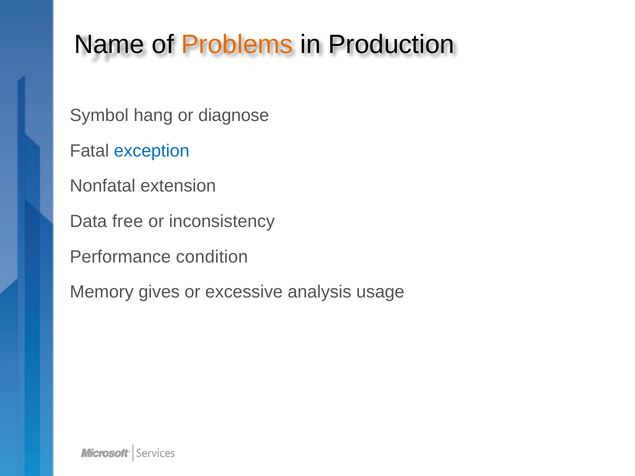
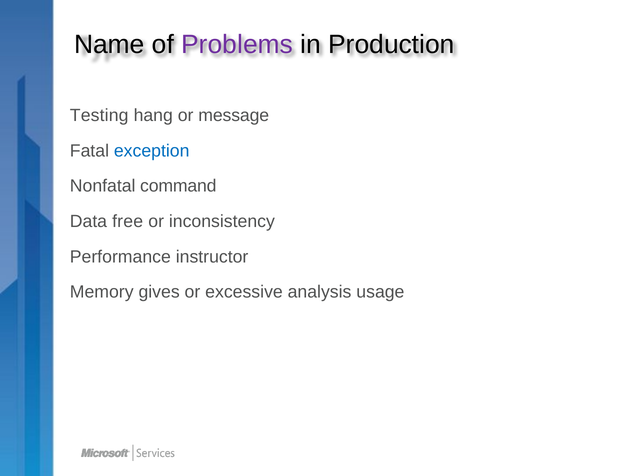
Problems colour: orange -> purple
Symbol: Symbol -> Testing
diagnose: diagnose -> message
extension: extension -> command
condition: condition -> instructor
